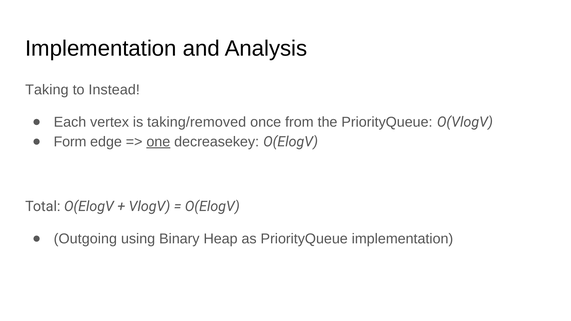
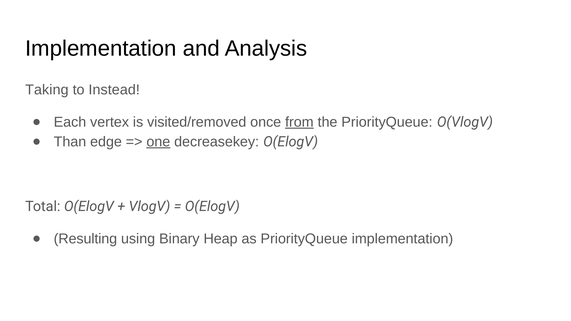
taking/removed: taking/removed -> visited/removed
from underline: none -> present
Form: Form -> Than
Outgoing: Outgoing -> Resulting
